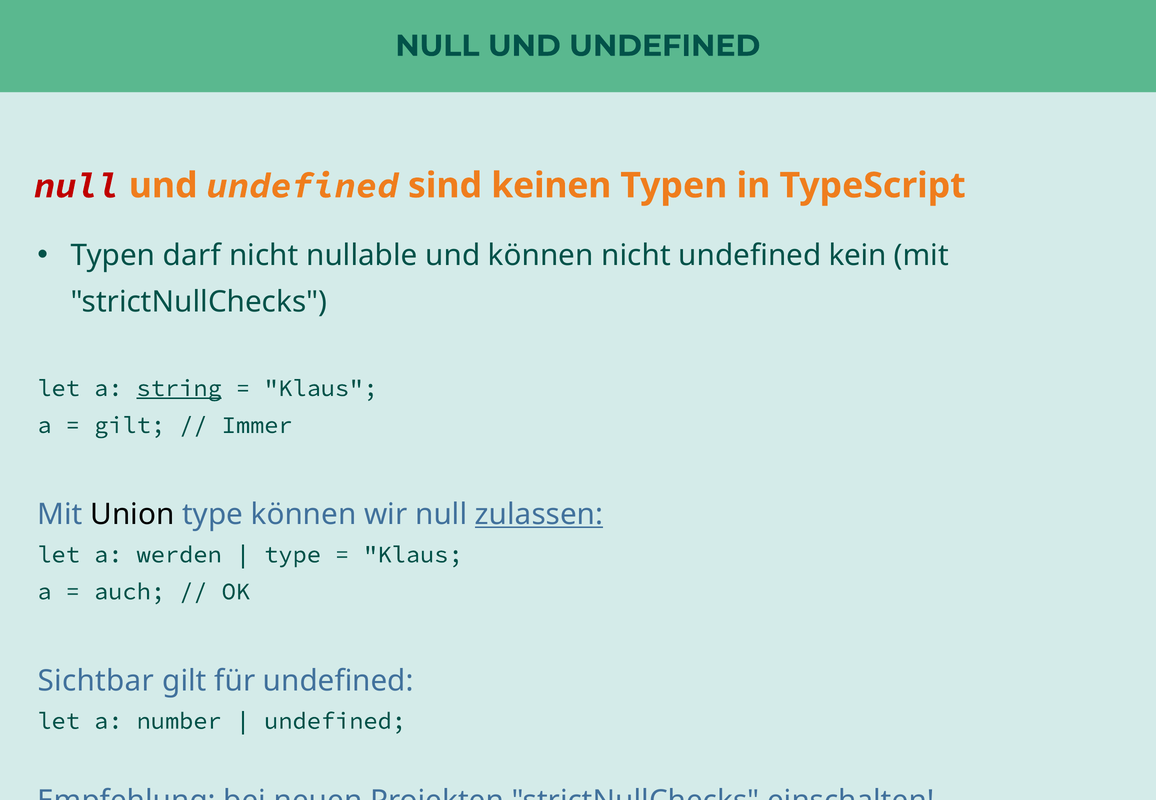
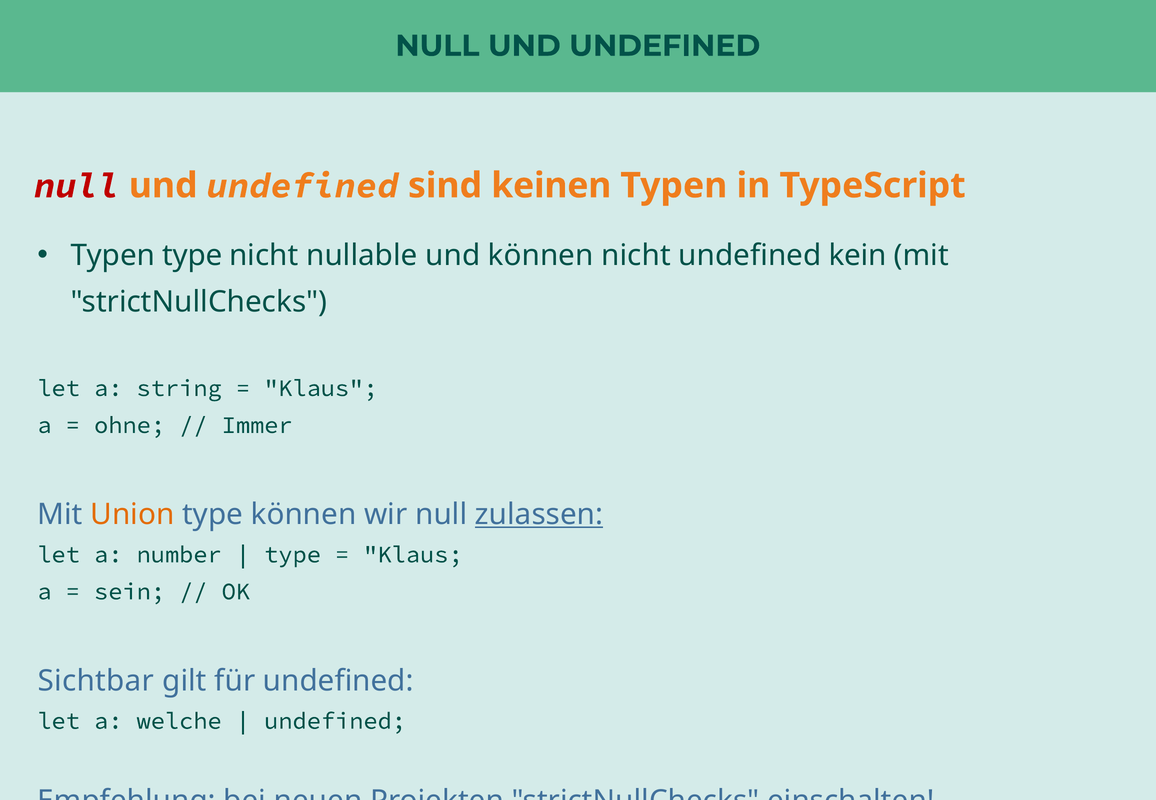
Typen darf: darf -> type
string underline: present -> none
gilt at (130, 425): gilt -> ohne
Union colour: black -> orange
werden: werden -> number
auch: auch -> sein
number: number -> welche
